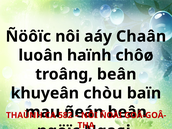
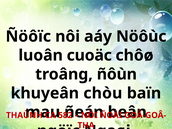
Chaân: Chaân -> Nöôùc
haïnh: haïnh -> cuoäc
troâng beân: beân -> ñôùn
